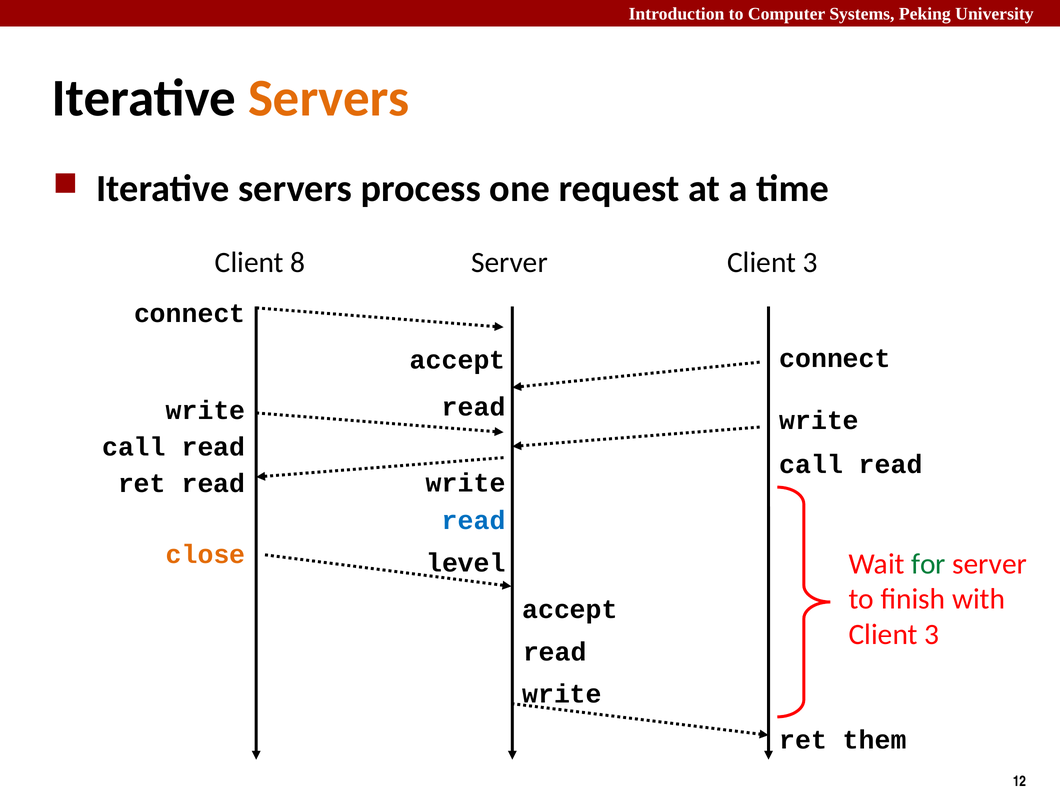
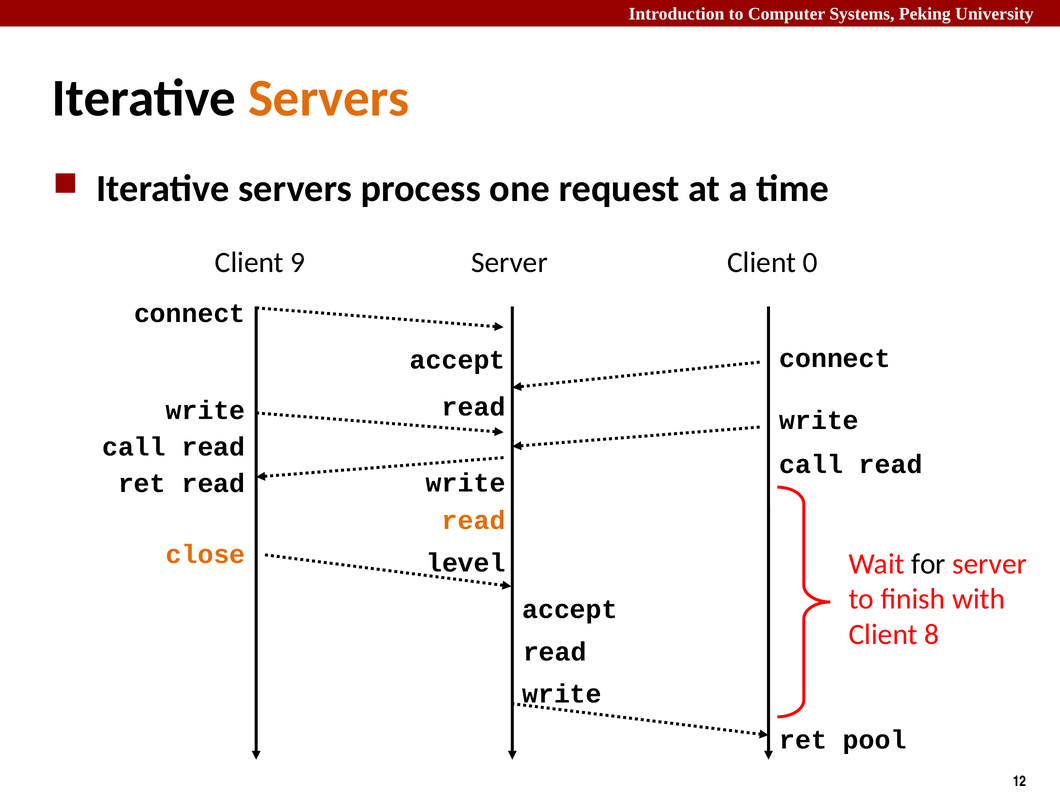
8: 8 -> 9
Server Client 3: 3 -> 0
read at (474, 520) colour: blue -> orange
for colour: green -> black
3 at (932, 634): 3 -> 8
them: them -> pool
